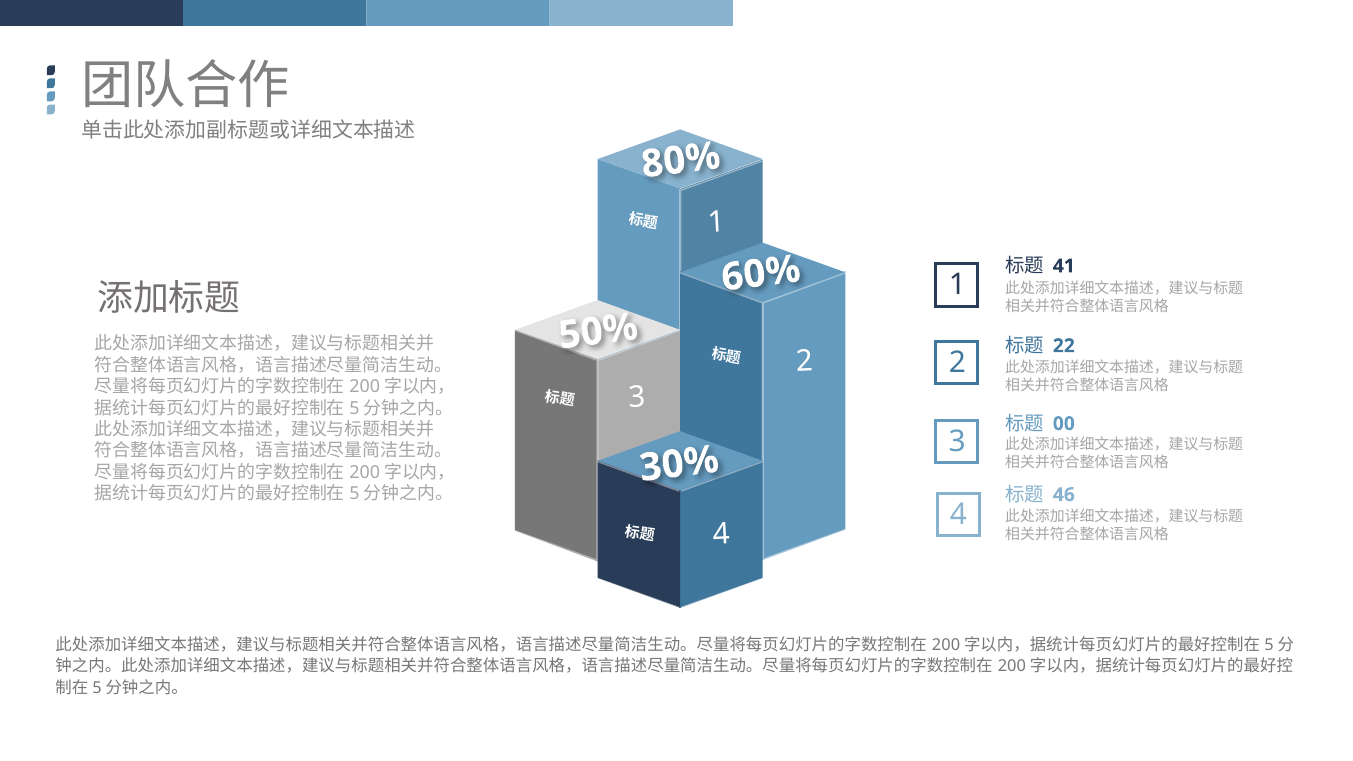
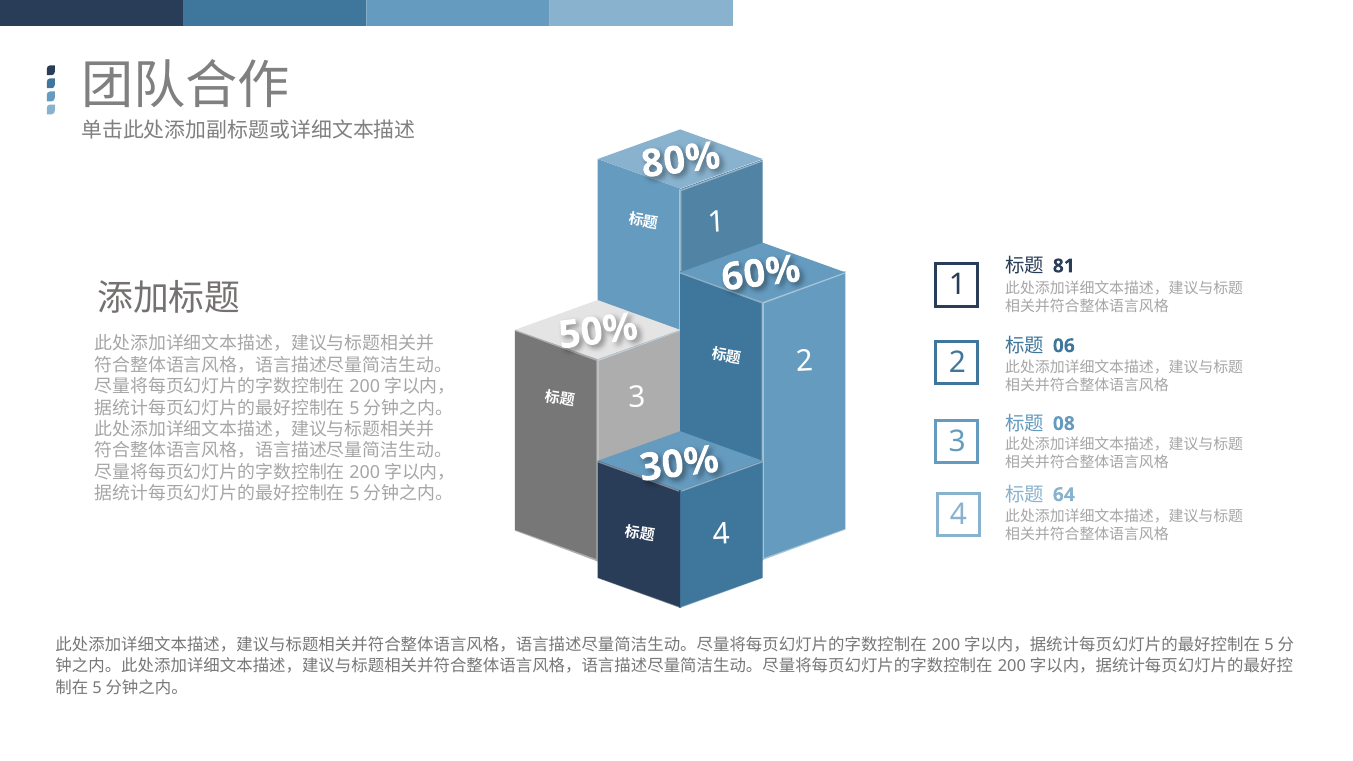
41: 41 -> 81
22: 22 -> 06
00: 00 -> 08
46: 46 -> 64
